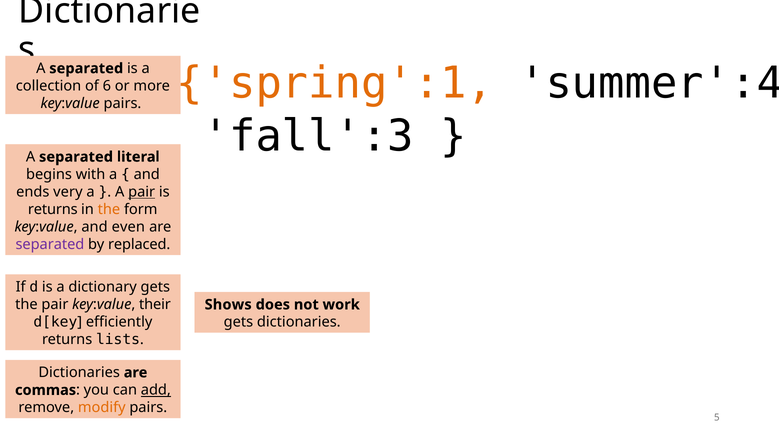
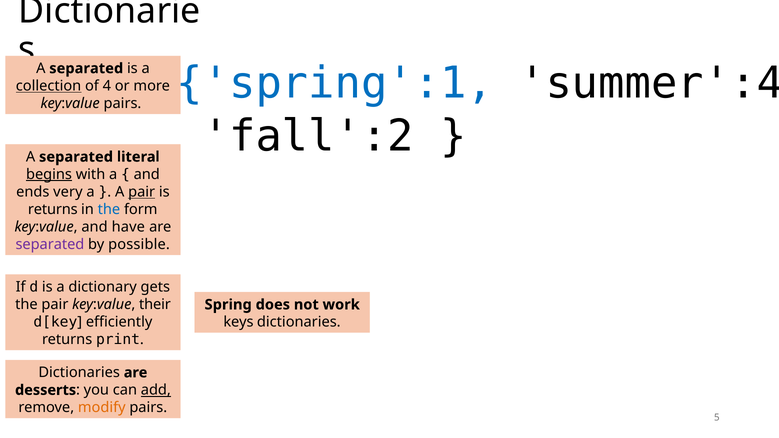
spring':1 colour: orange -> blue
collection underline: none -> present
6: 6 -> 4
fall':3: fall':3 -> fall':2
begins underline: none -> present
the at (109, 210) colour: orange -> blue
even: even -> have
replaced: replaced -> possible
Shows: Shows -> Spring
gets at (238, 322): gets -> keys
lists: lists -> print
commas: commas -> desserts
